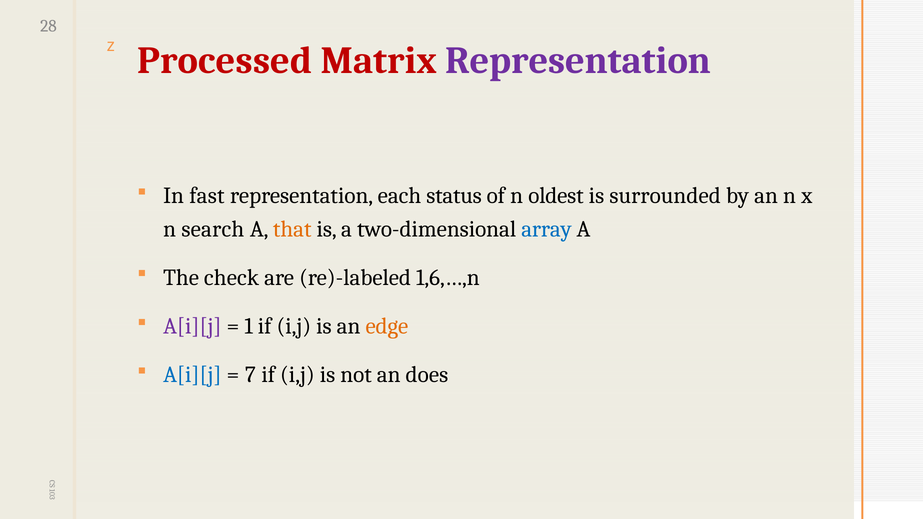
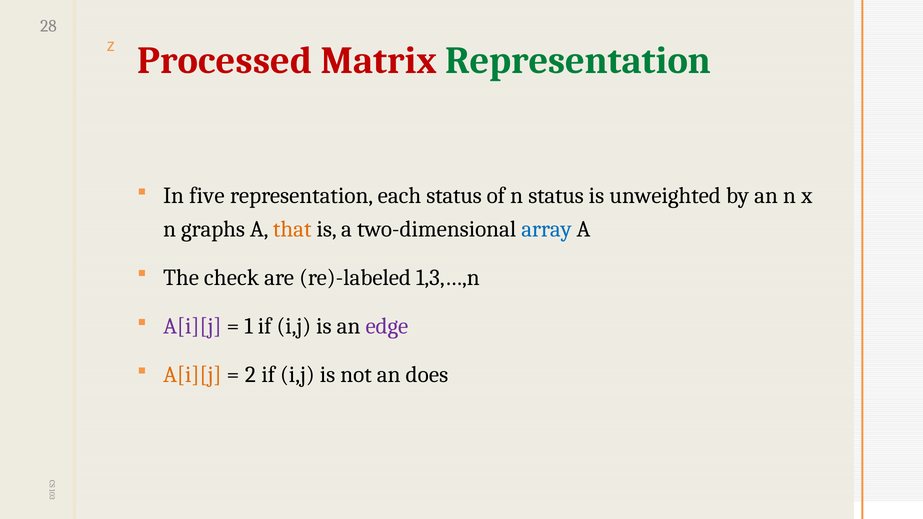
Representation at (578, 61) colour: purple -> green
fast: fast -> five
n oldest: oldest -> status
surrounded: surrounded -> unweighted
search: search -> graphs
1,6,…,n: 1,6,…,n -> 1,3,…,n
edge colour: orange -> purple
A[i][j at (192, 375) colour: blue -> orange
7: 7 -> 2
